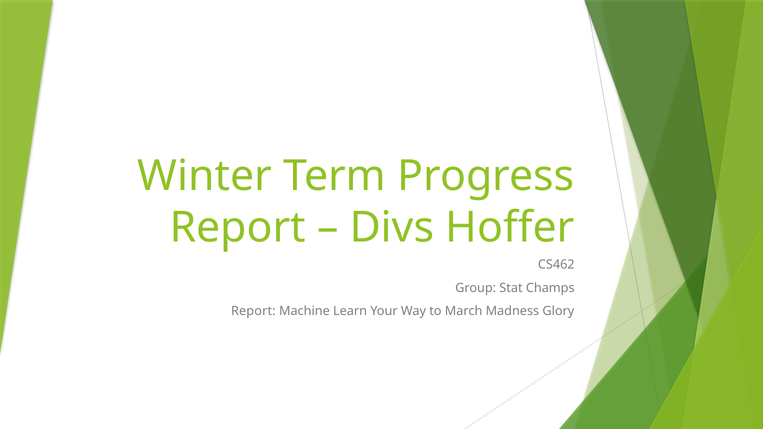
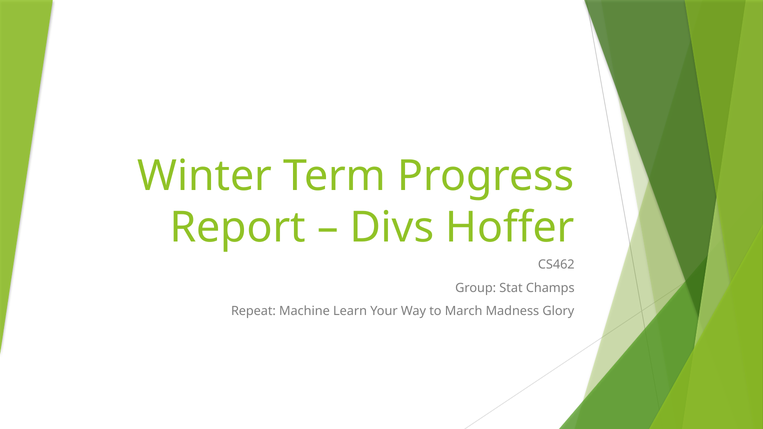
Report at (253, 311): Report -> Repeat
